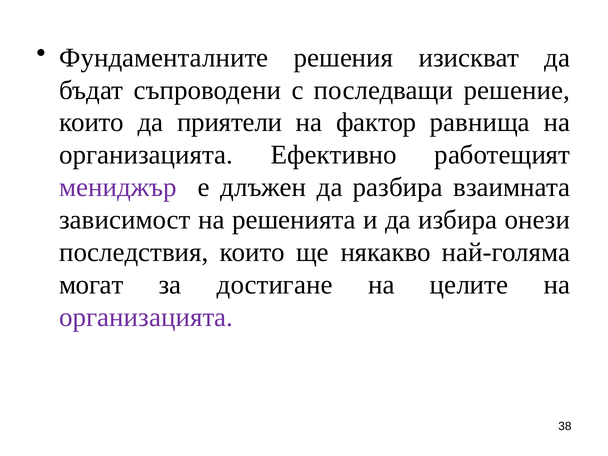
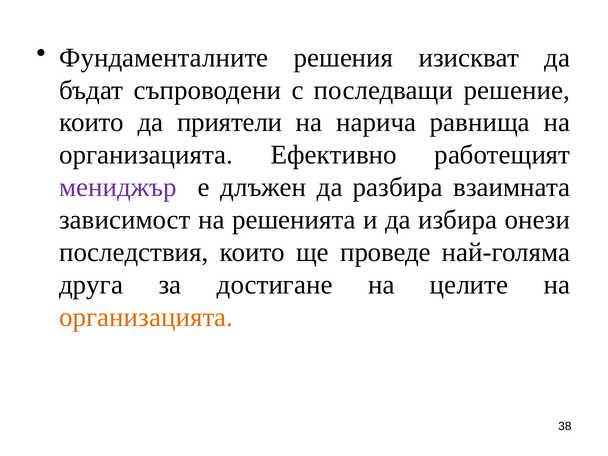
фактор: фактор -> нарича
някакво: някакво -> проведе
могат: могат -> друга
организацията at (146, 317) colour: purple -> orange
